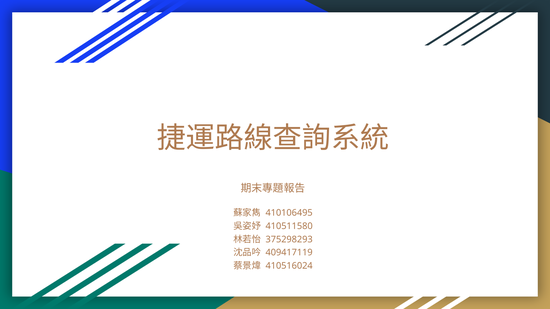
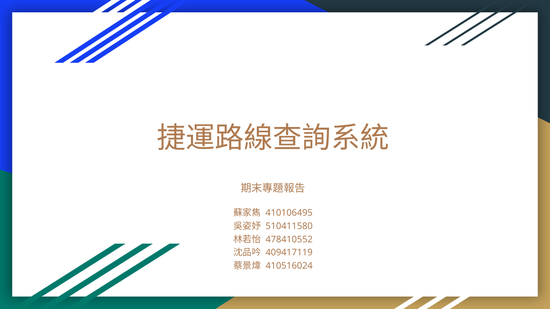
410511580: 410511580 -> 510411580
375298293: 375298293 -> 478410552
